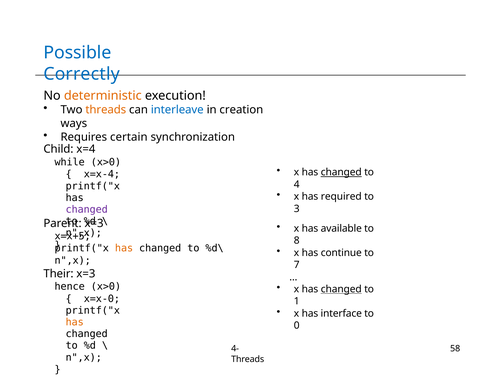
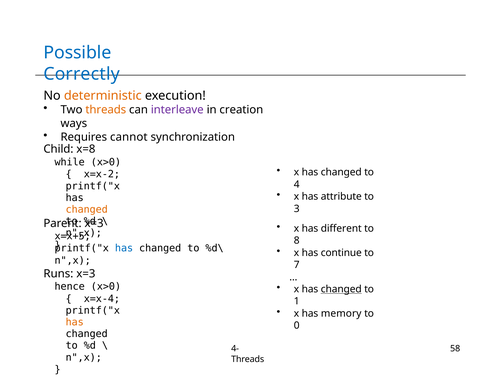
interleave colour: blue -> purple
certain: certain -> cannot
x=4: x=4 -> x=8
changed at (341, 172) underline: present -> none
x=x-4: x=x-4 -> x=x-2
required: required -> attribute
changed at (87, 210) colour: purple -> orange
available: available -> different
has at (124, 248) colour: orange -> blue
Their: Their -> Runs
x=x-0: x=x-0 -> x=x-4
interface: interface -> memory
